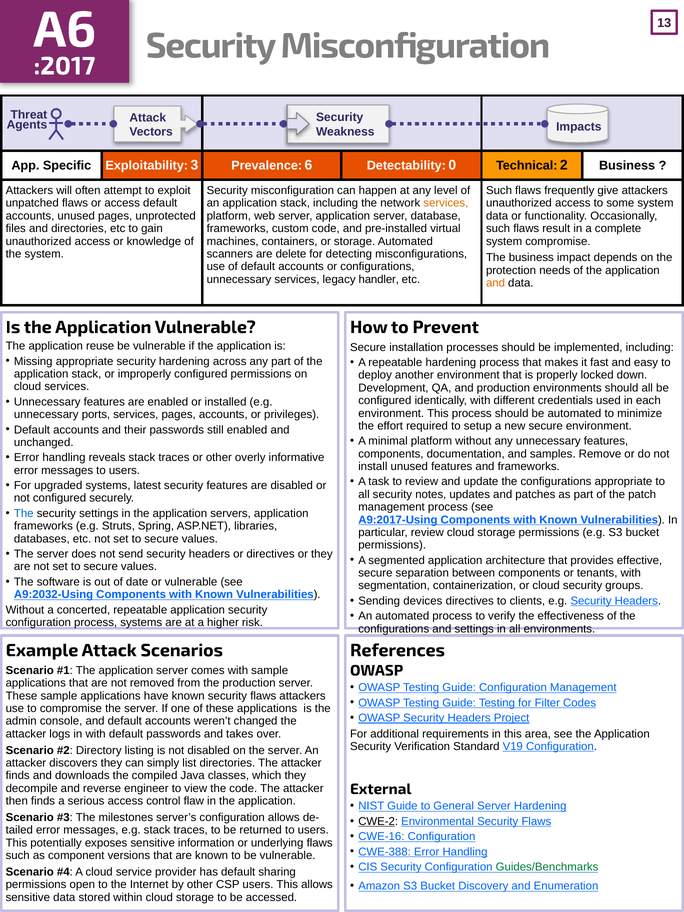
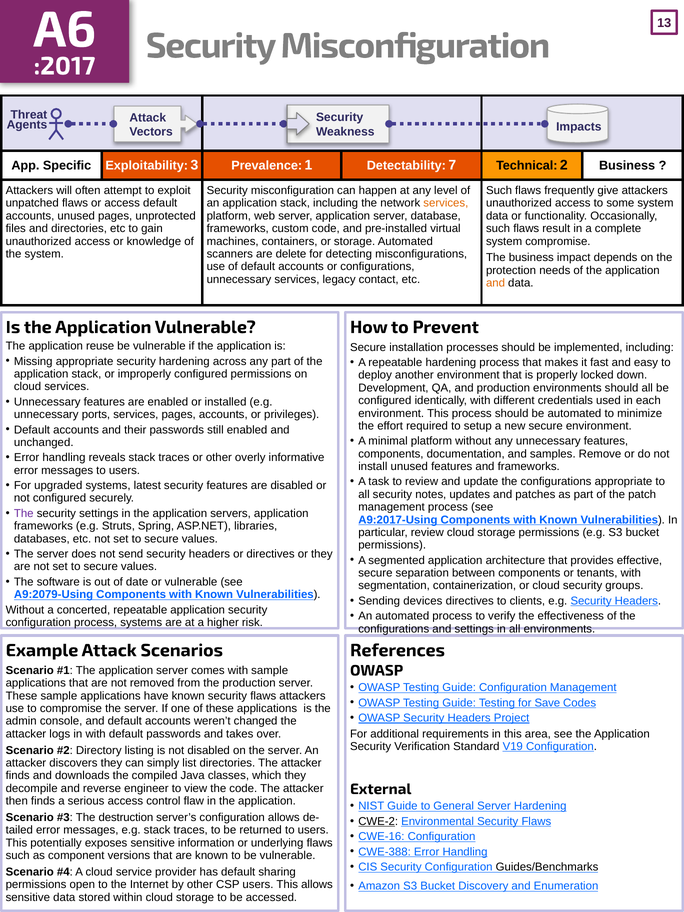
6: 6 -> 1
0: 0 -> 7
handler: handler -> contact
The at (24, 513) colour: blue -> purple
A9:2032-Using: A9:2032-Using -> A9:2079-Using
Filter: Filter -> Save
milestones: milestones -> destruction
Guides/Benchmarks colour: green -> black
